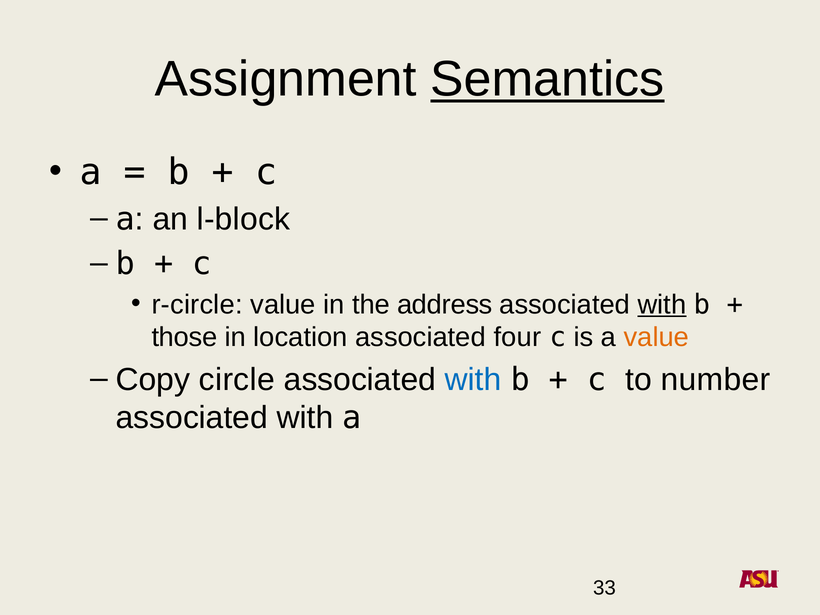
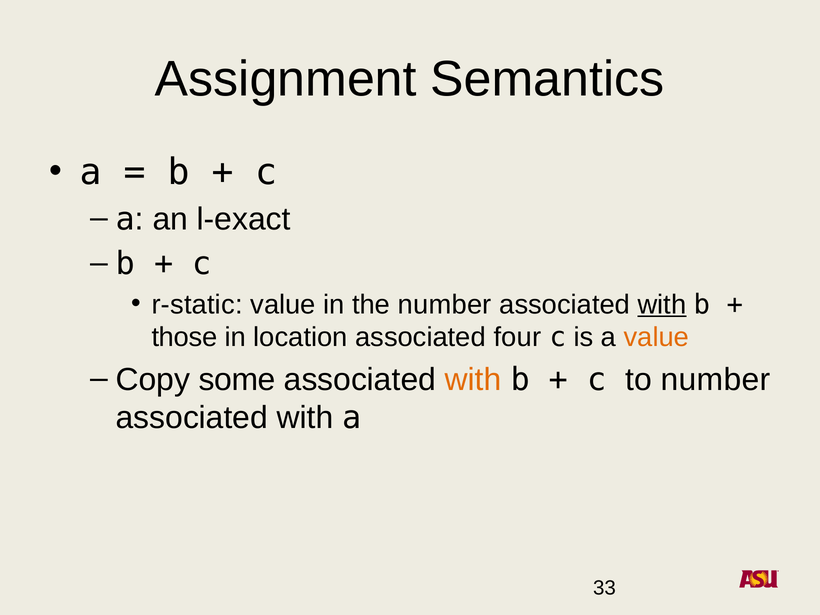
Semantics underline: present -> none
l-block: l-block -> l-exact
r-circle: r-circle -> r-static
the address: address -> number
circle: circle -> some
with at (473, 380) colour: blue -> orange
